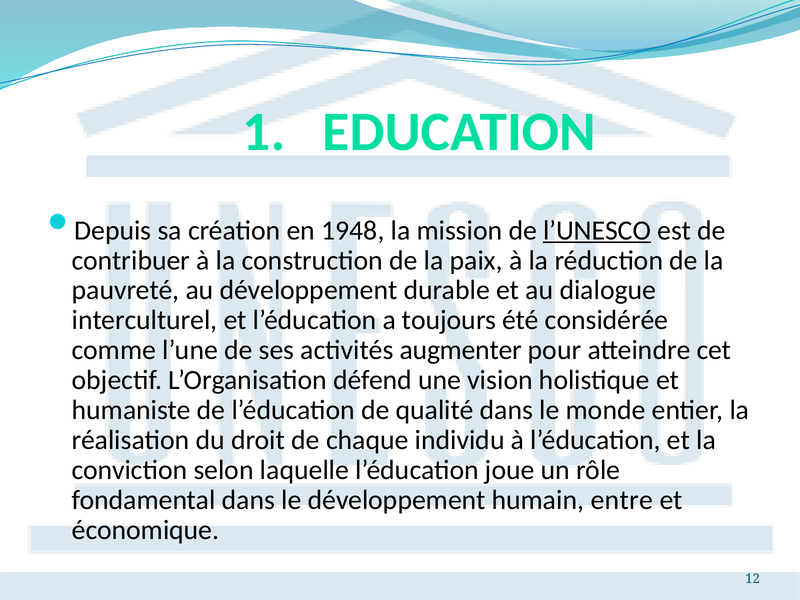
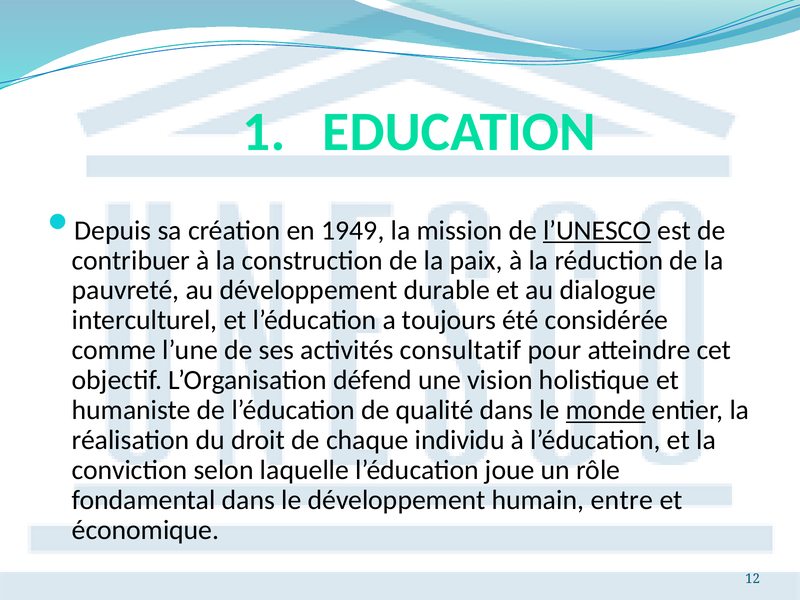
1948: 1948 -> 1949
augmenter: augmenter -> consultatif
monde underline: none -> present
